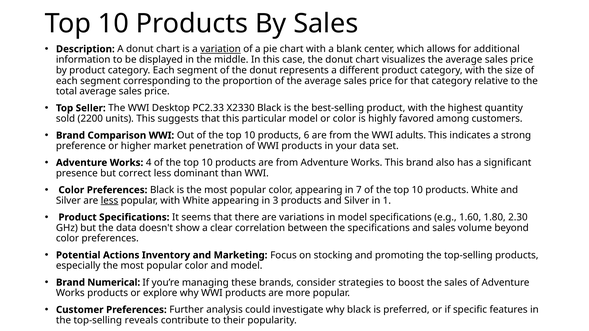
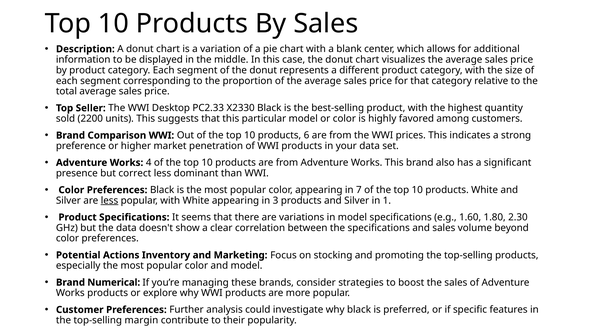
variation underline: present -> none
adults: adults -> prices
reveals: reveals -> margin
